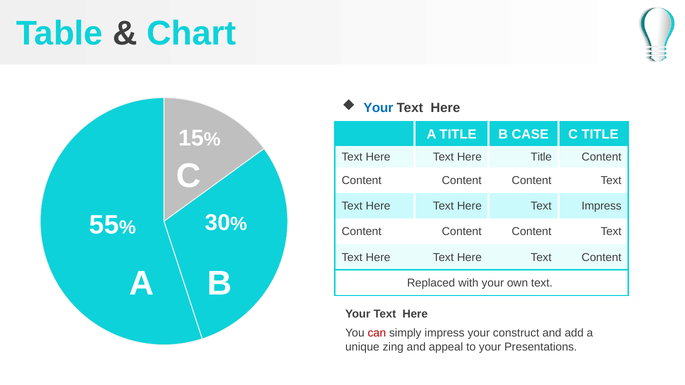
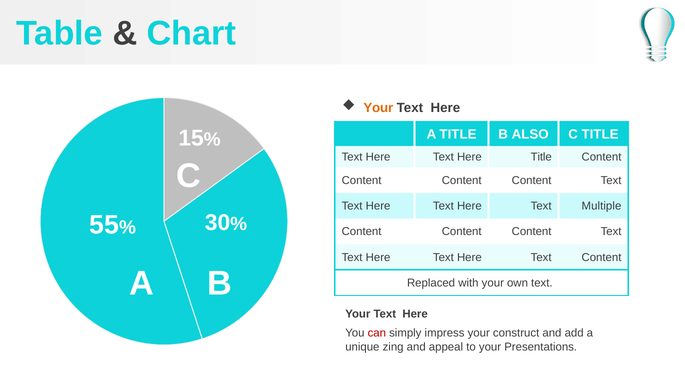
Your at (378, 108) colour: blue -> orange
CASE: CASE -> ALSO
Text Impress: Impress -> Multiple
